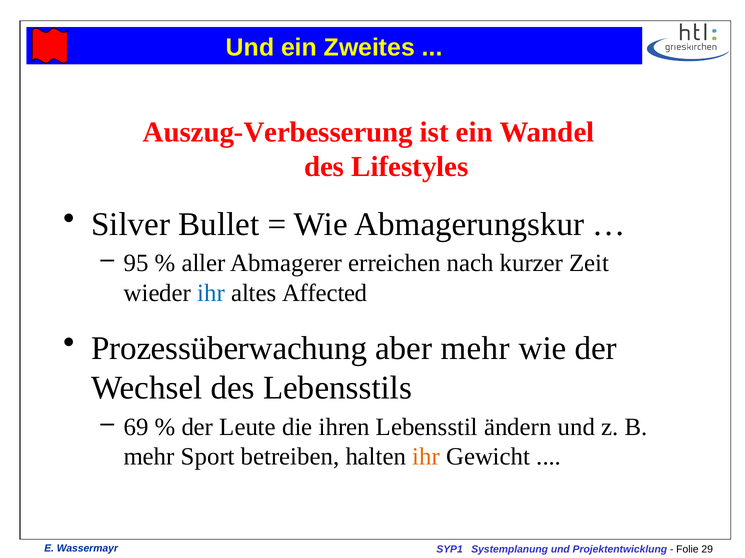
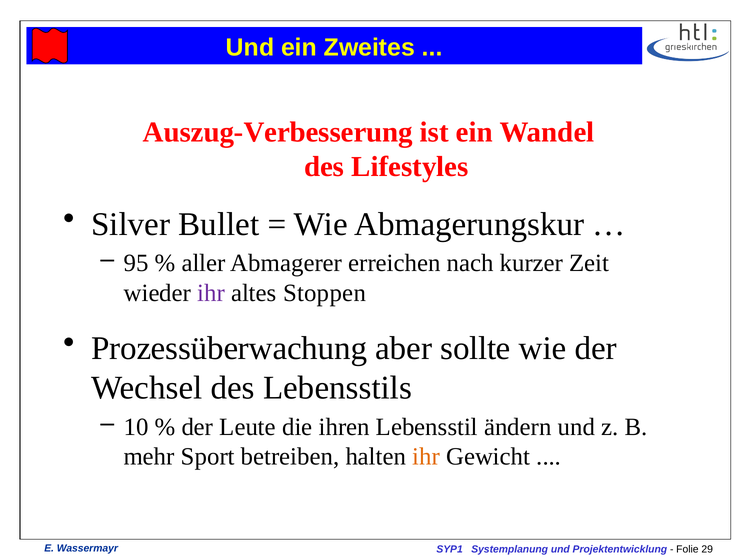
ihr at (211, 293) colour: blue -> purple
Affected: Affected -> Stoppen
aber mehr: mehr -> sollte
69: 69 -> 10
